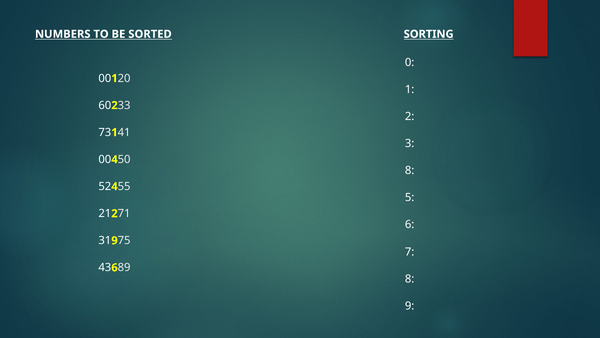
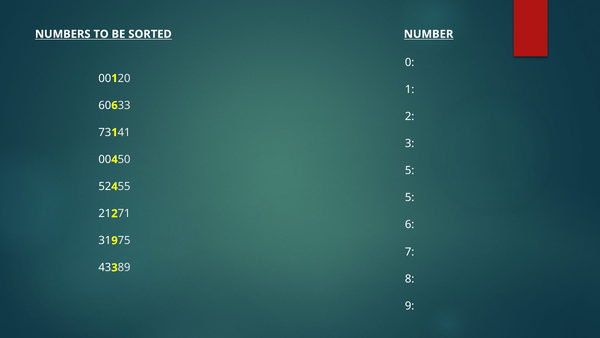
SORTING: SORTING -> NUMBER
2 at (115, 105): 2 -> 6
8 at (410, 170): 8 -> 5
6 at (115, 267): 6 -> 3
